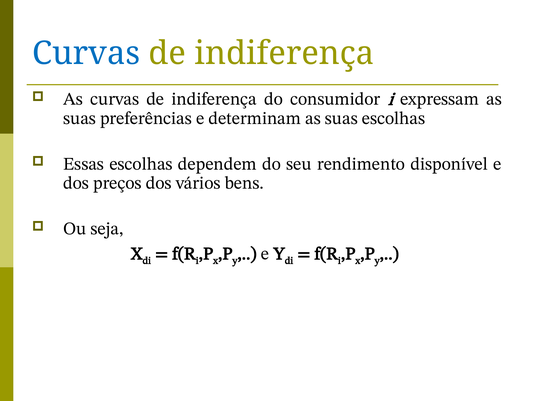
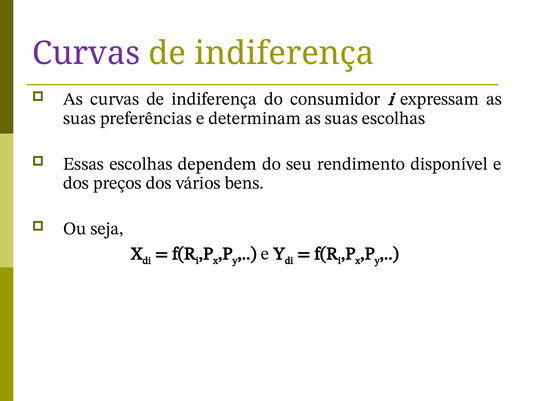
Curvas at (86, 53) colour: blue -> purple
